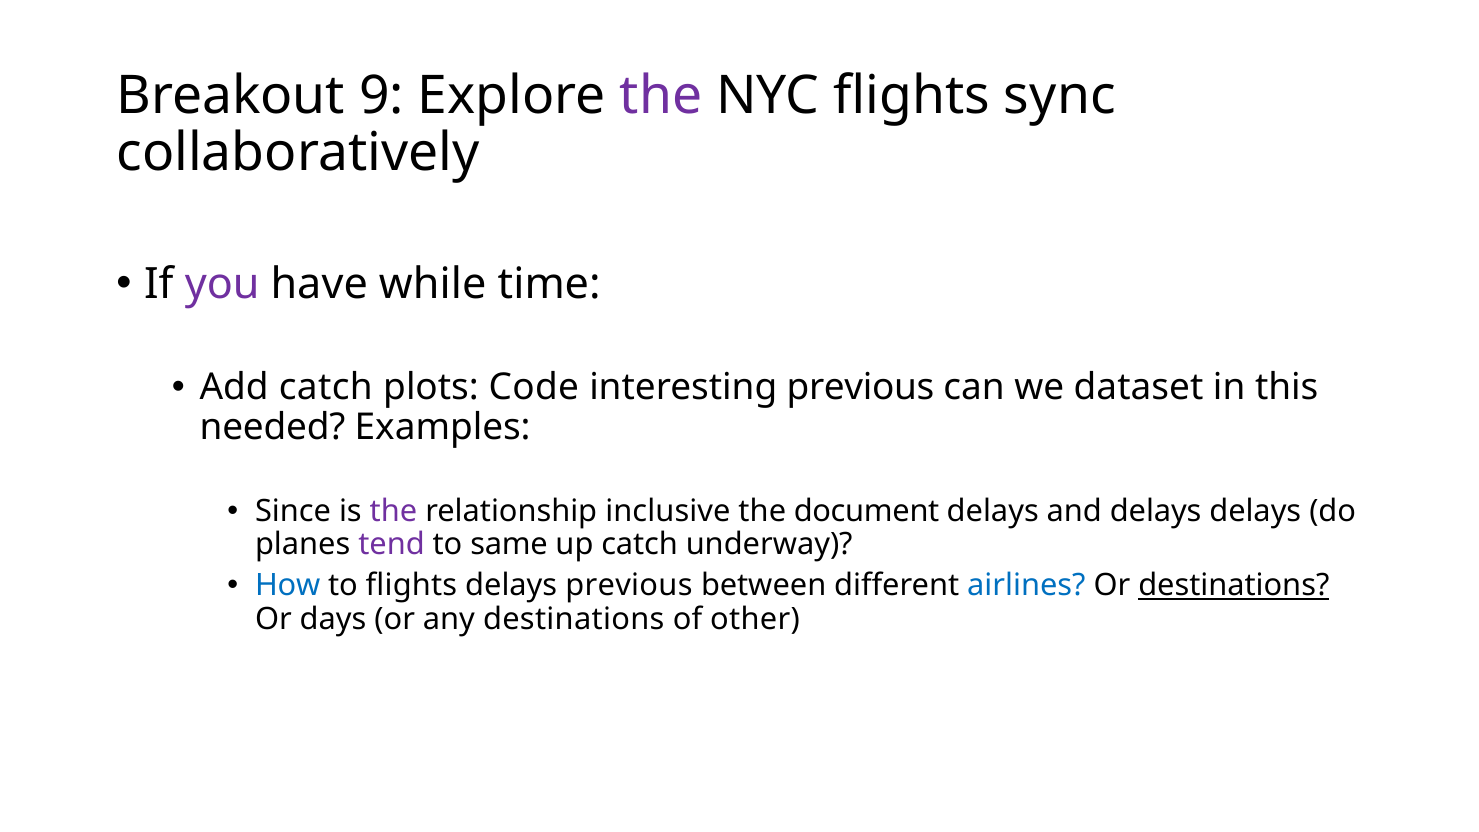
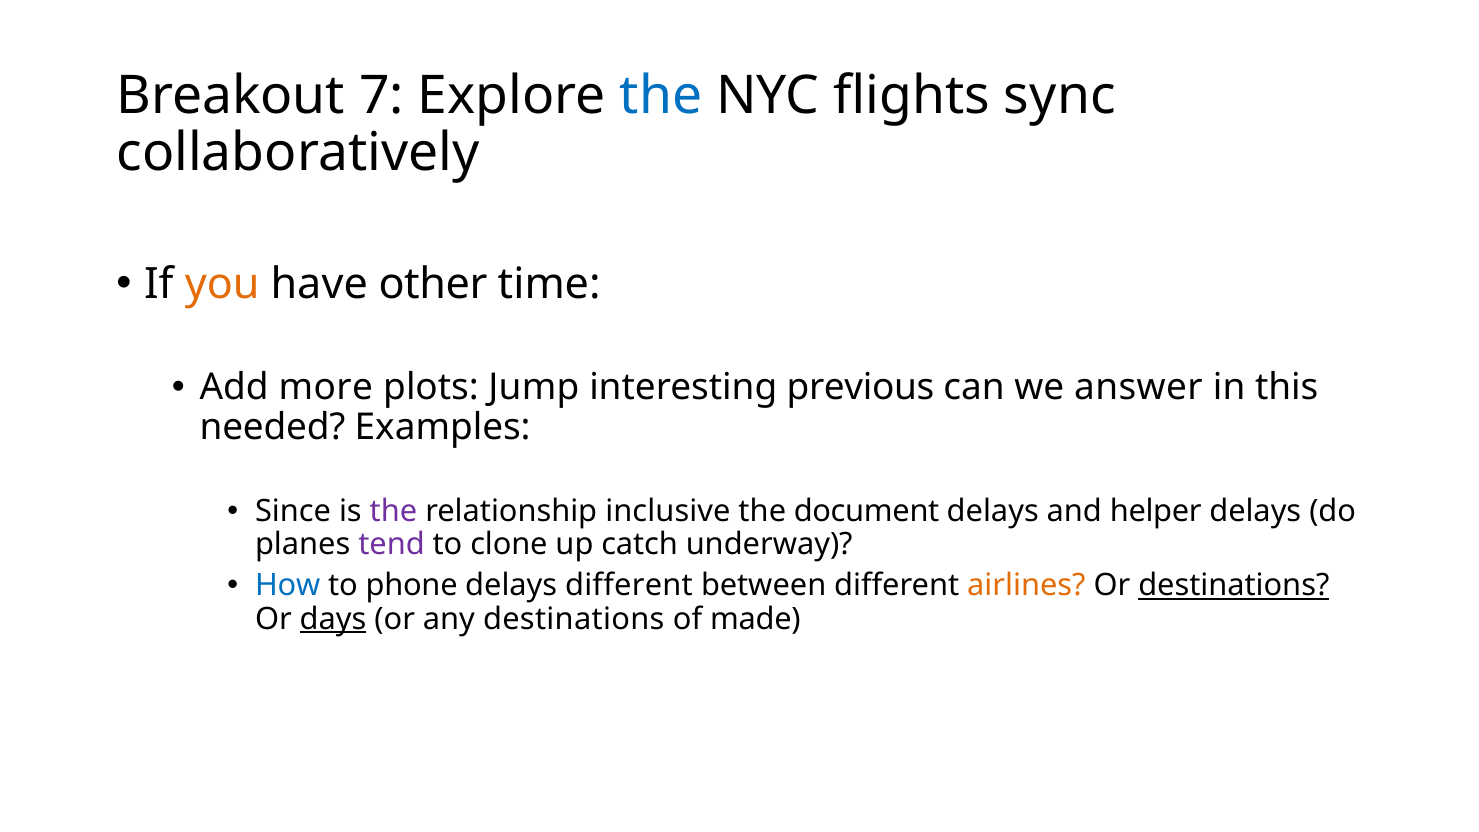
9: 9 -> 7
the at (661, 95) colour: purple -> blue
you colour: purple -> orange
while: while -> other
Add catch: catch -> more
Code: Code -> Jump
dataset: dataset -> answer
and delays: delays -> helper
same: same -> clone
to flights: flights -> phone
delays previous: previous -> different
airlines colour: blue -> orange
days underline: none -> present
other: other -> made
